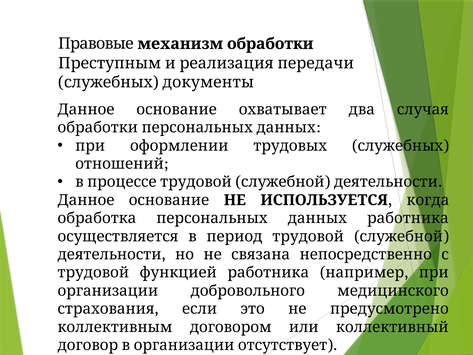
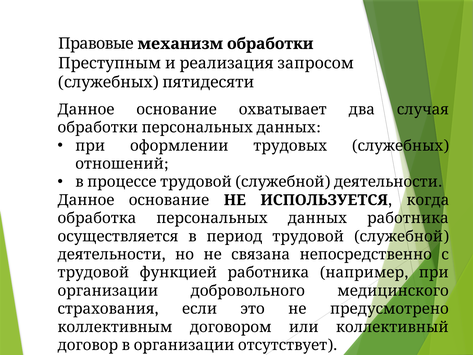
передачи: передачи -> запросом
документы: документы -> пятидесяти
